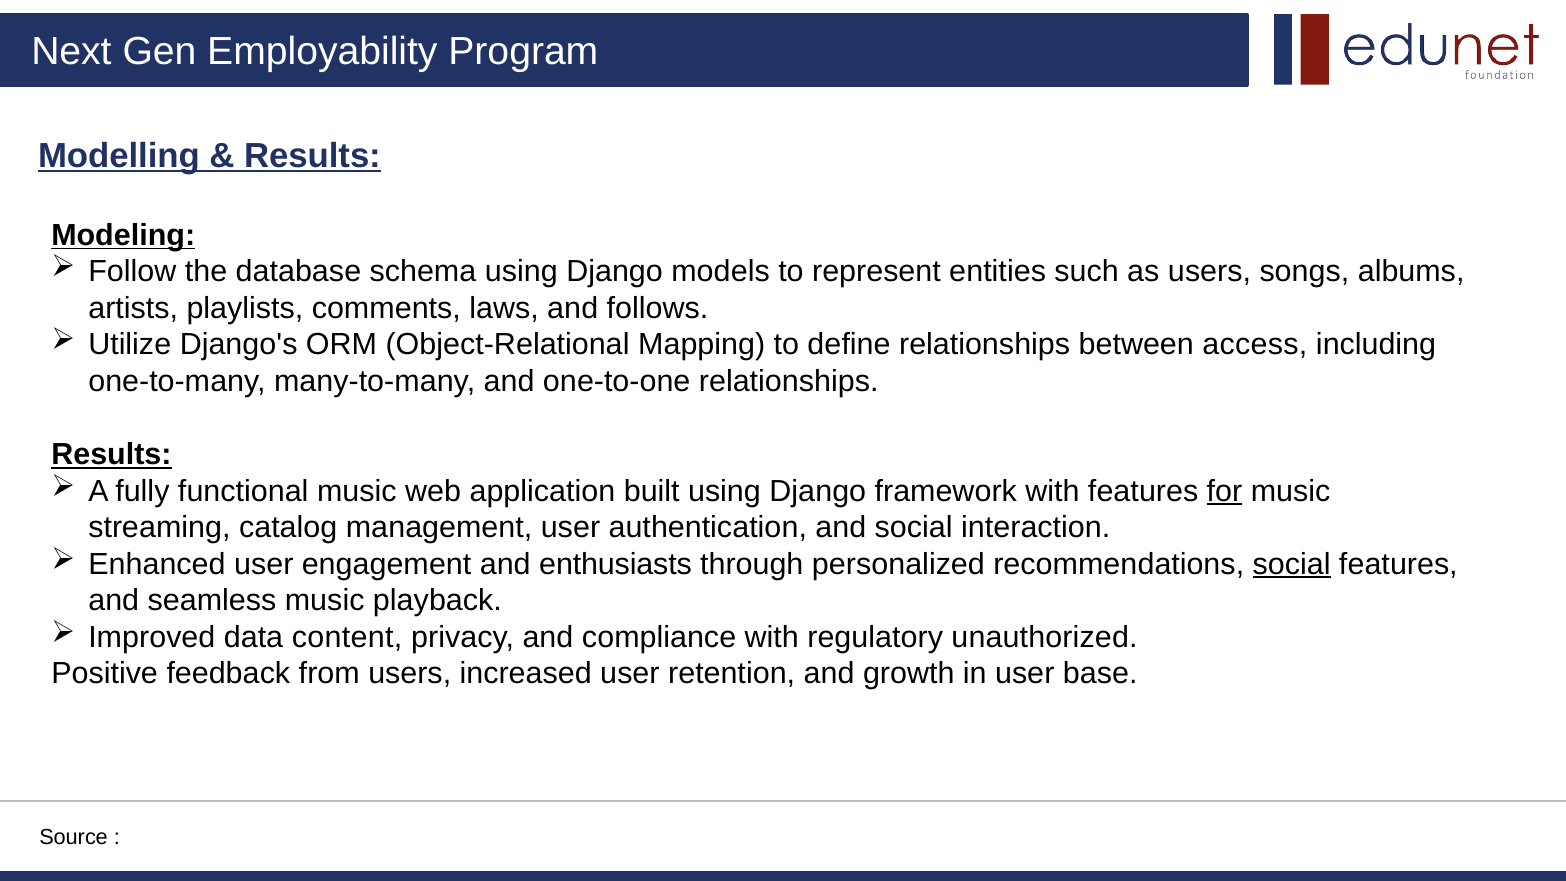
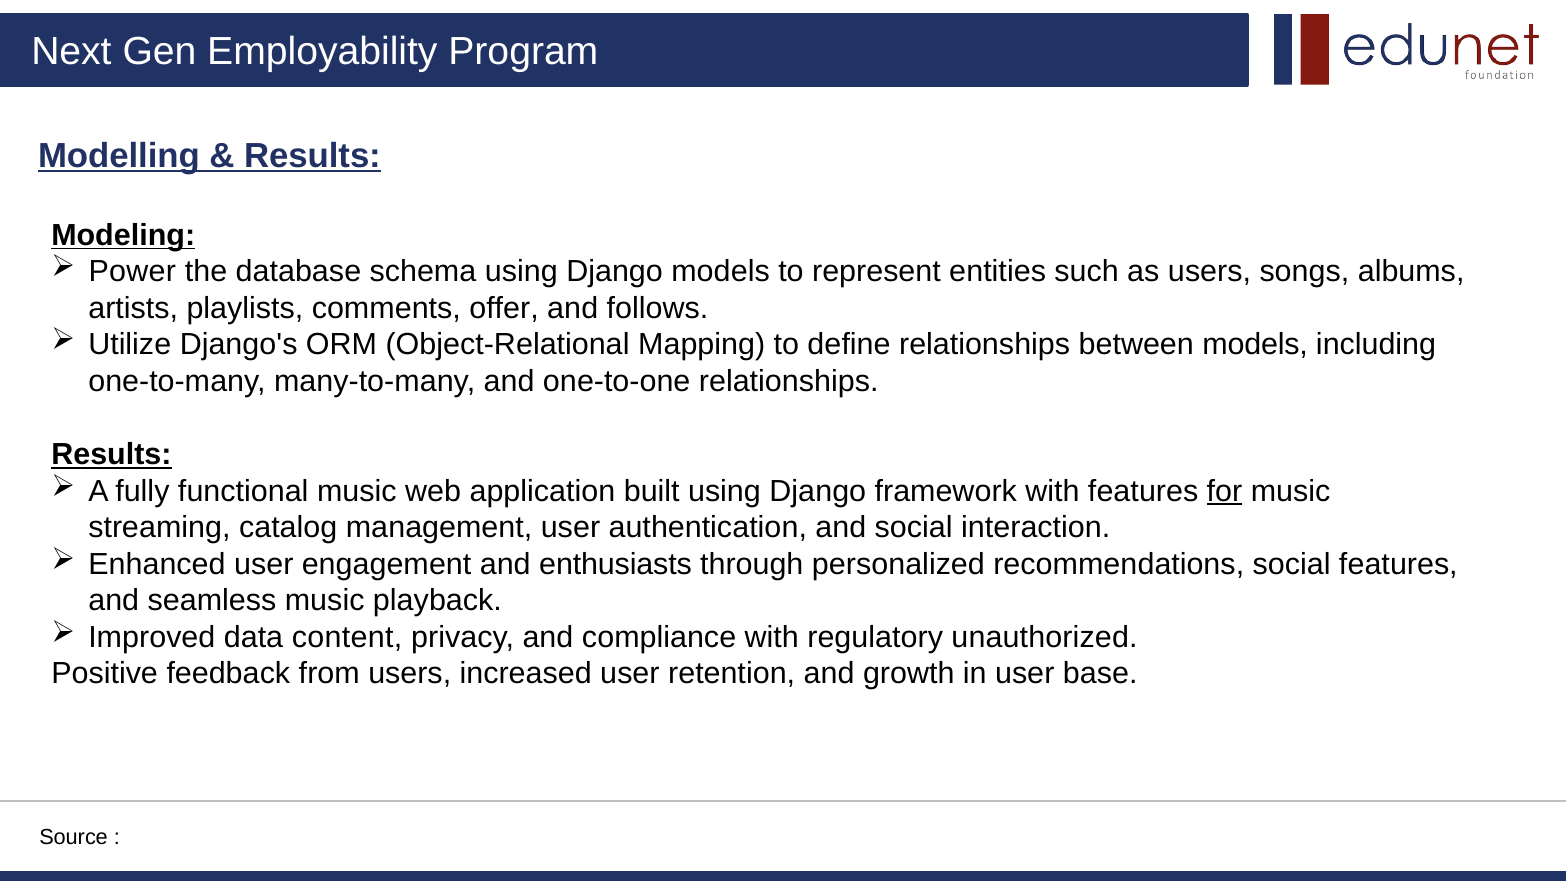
Follow: Follow -> Power
laws: laws -> offer
between access: access -> models
social at (1292, 564) underline: present -> none
